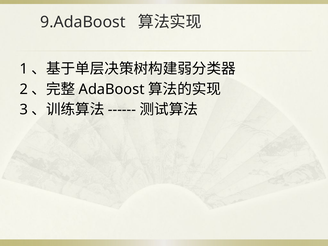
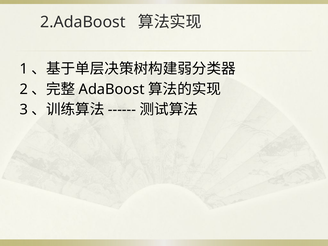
9.AdaBoost: 9.AdaBoost -> 2.AdaBoost
